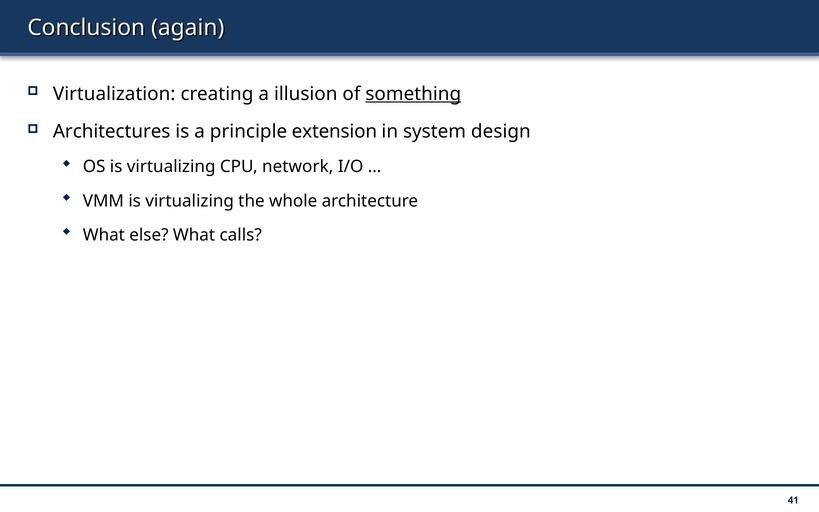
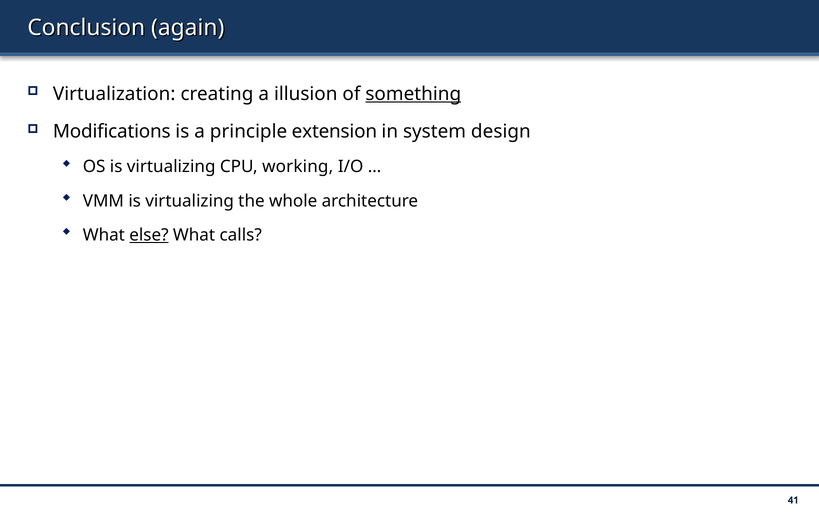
Architectures: Architectures -> Modifications
network: network -> working
else underline: none -> present
